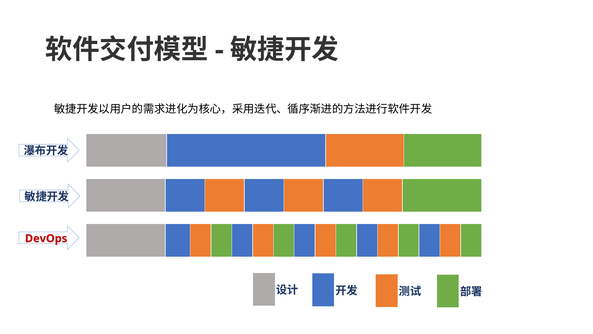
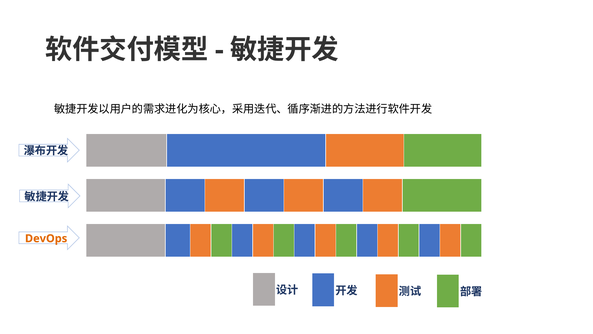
DevOps colour: red -> orange
